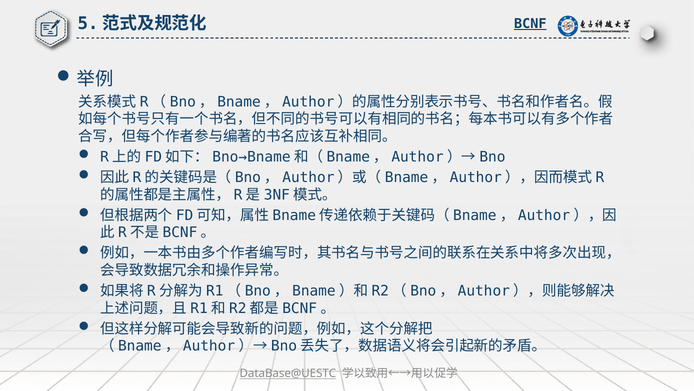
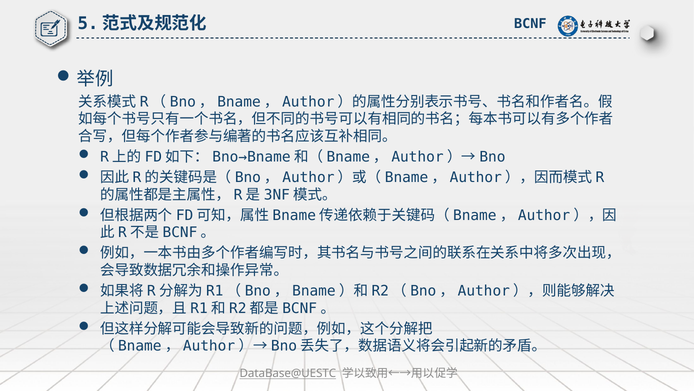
BCNF underline: present -> none
